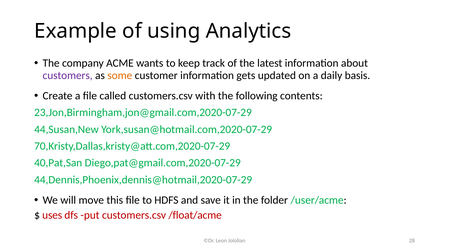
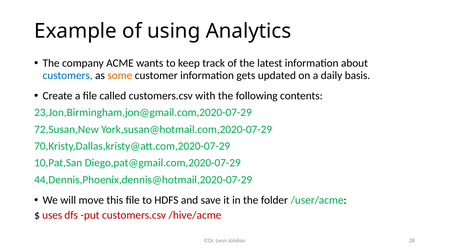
customers colour: purple -> blue
44,Susan,New: 44,Susan,New -> 72,Susan,New
40,Pat,San: 40,Pat,San -> 10,Pat,San
/float/acme: /float/acme -> /hive/acme
